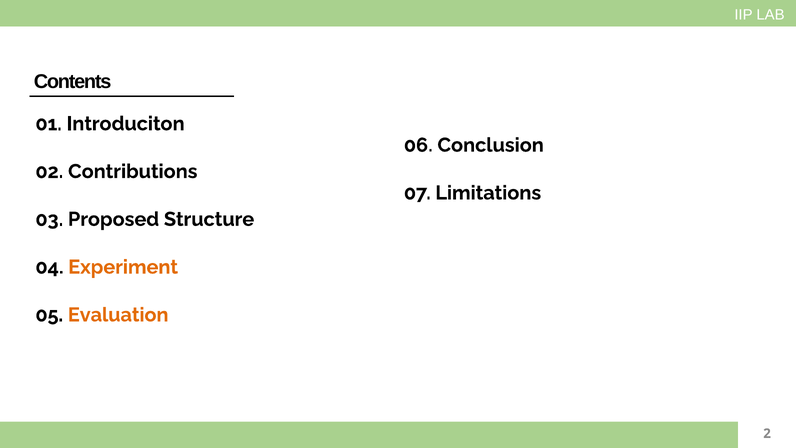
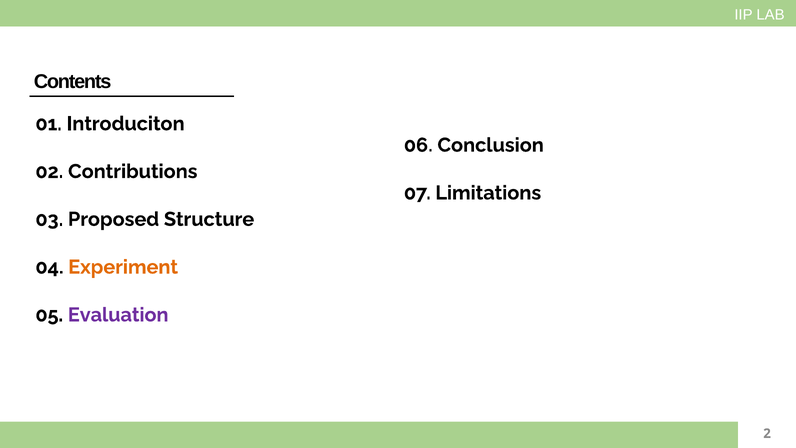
Evaluation colour: orange -> purple
